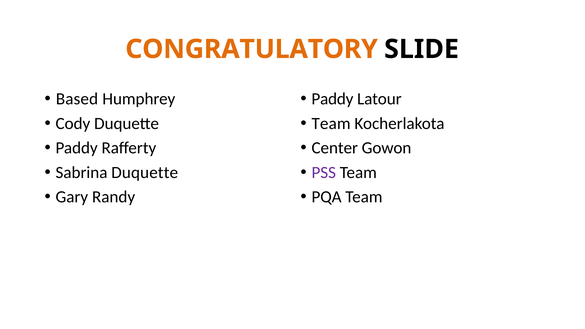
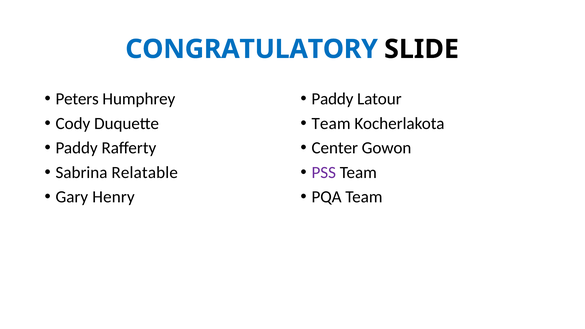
CONGRATULATORY colour: orange -> blue
Based: Based -> Peters
Sabrina Duquette: Duquette -> Relatable
Randy: Randy -> Henry
